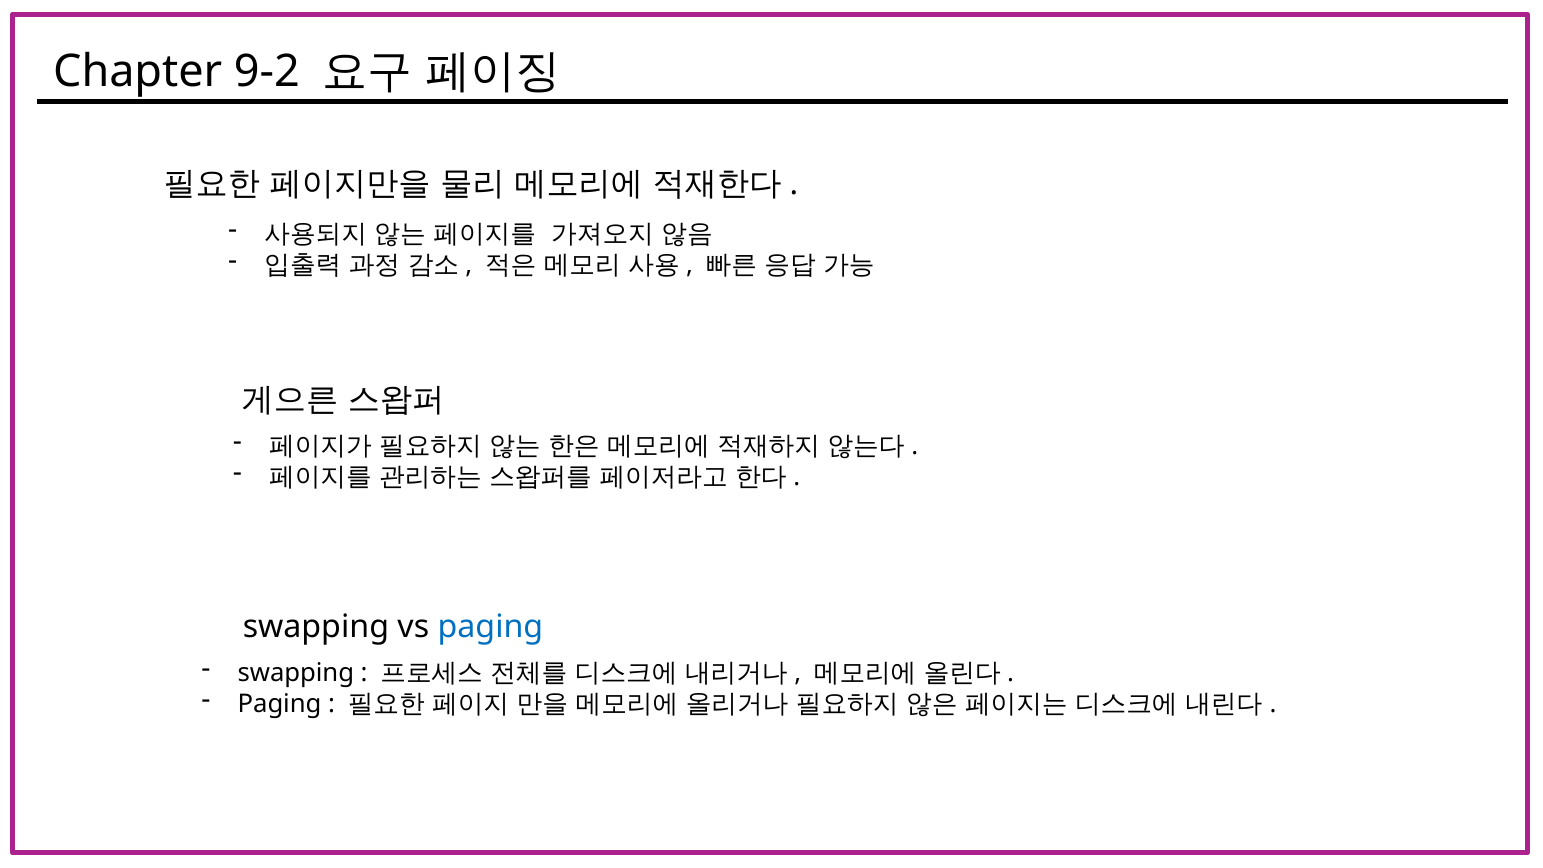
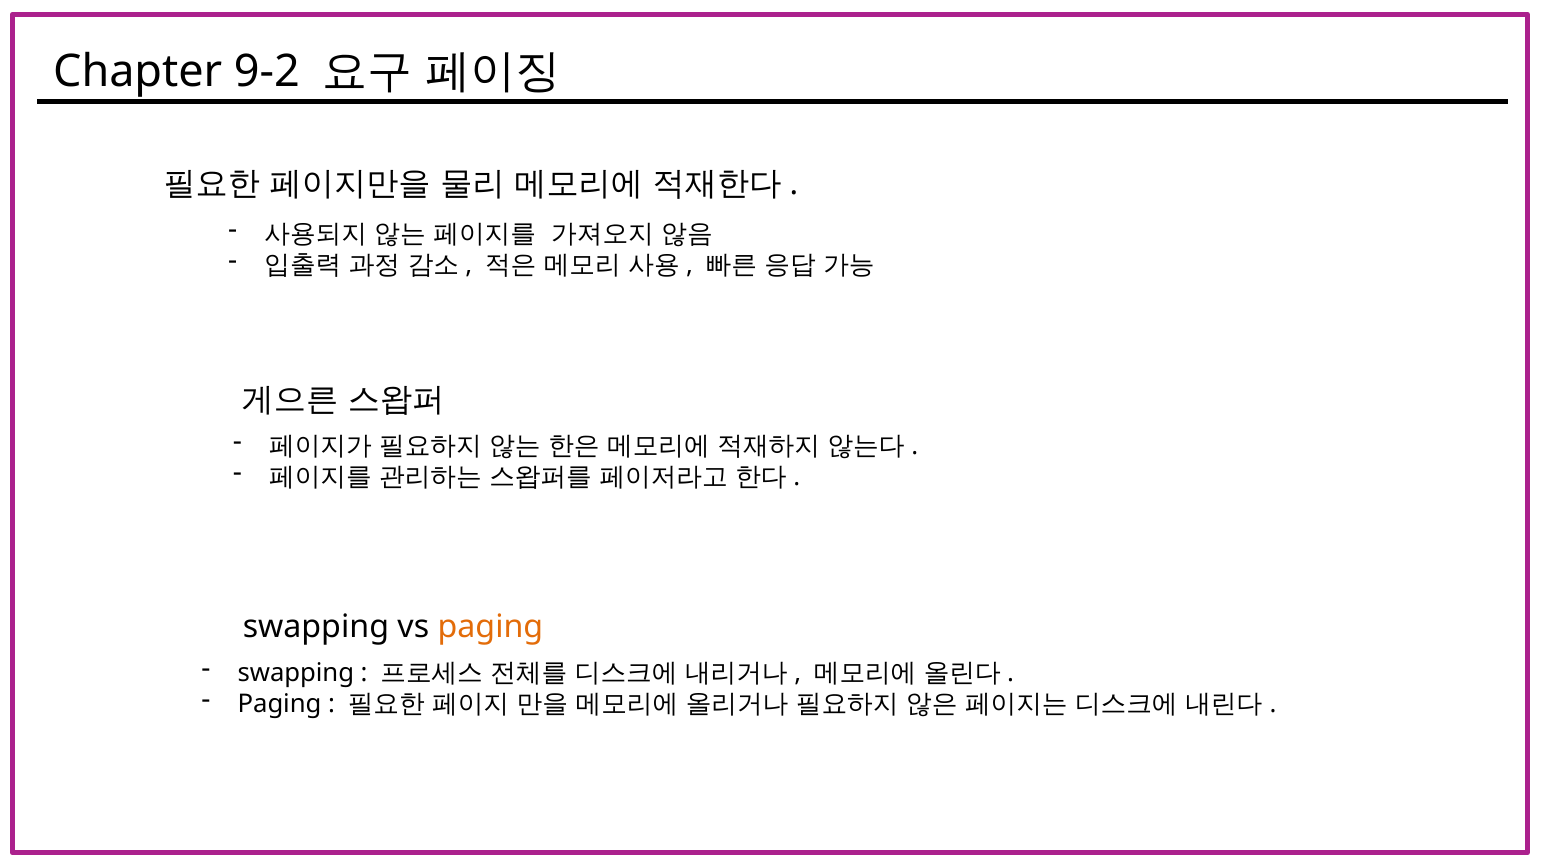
paging at (490, 627) colour: blue -> orange
